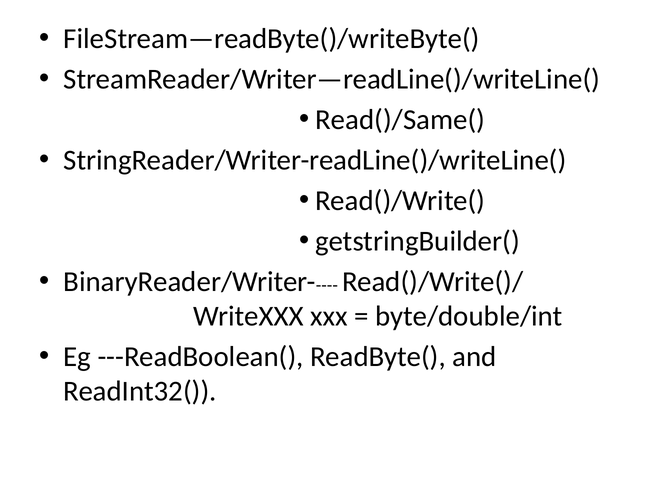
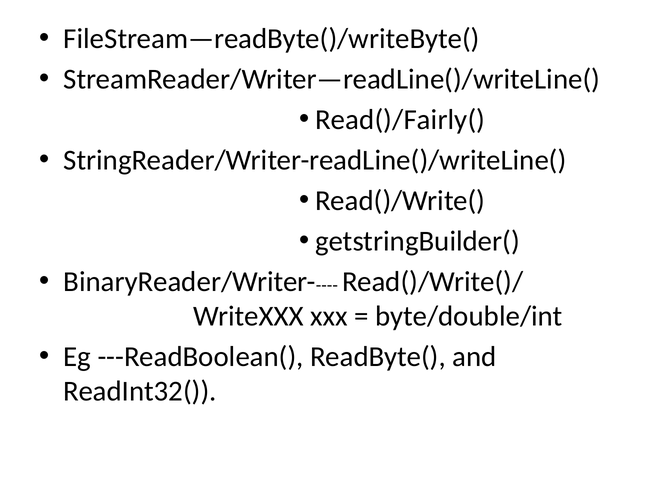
Read()/Same(: Read()/Same( -> Read()/Fairly(
